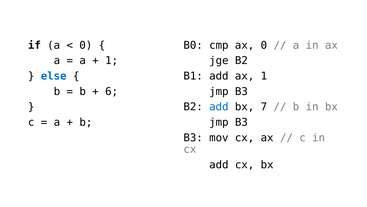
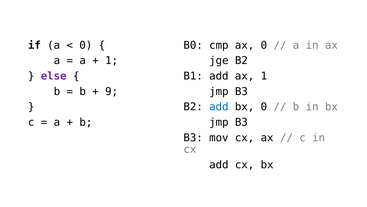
else colour: blue -> purple
6: 6 -> 9
bx 7: 7 -> 0
